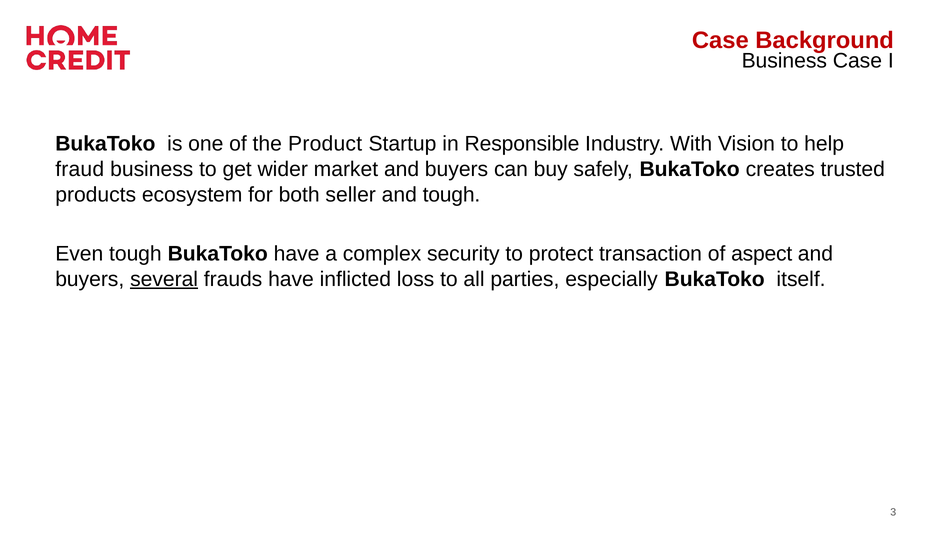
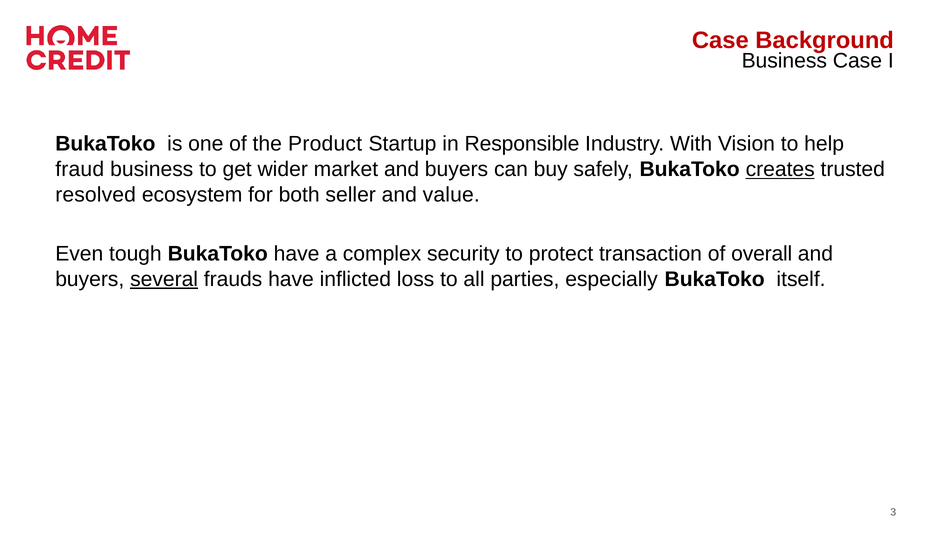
creates underline: none -> present
products: products -> resolved
and tough: tough -> value
aspect: aspect -> overall
